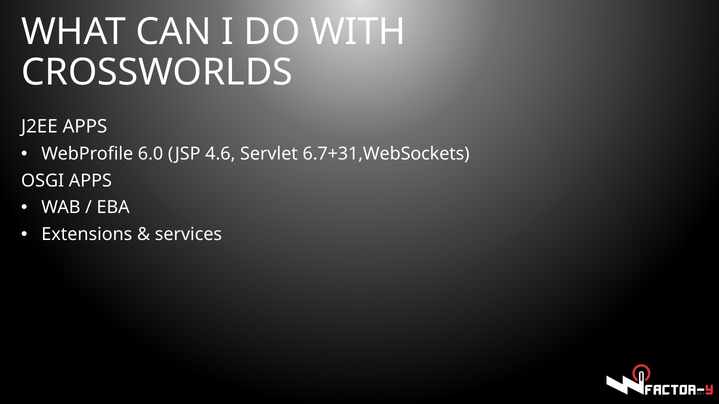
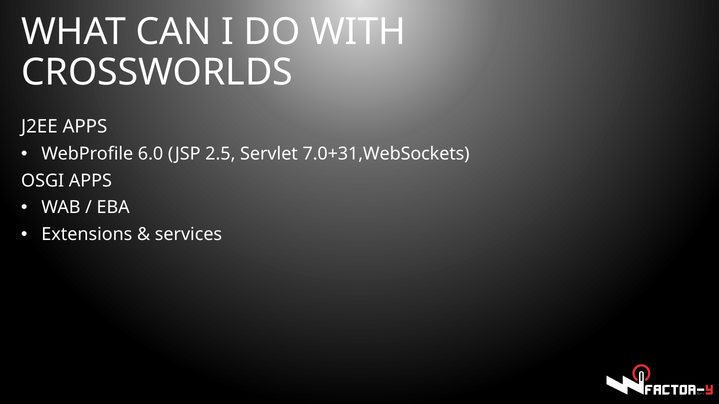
4.6: 4.6 -> 2.5
6.7+31,WebSockets: 6.7+31,WebSockets -> 7.0+31,WebSockets
